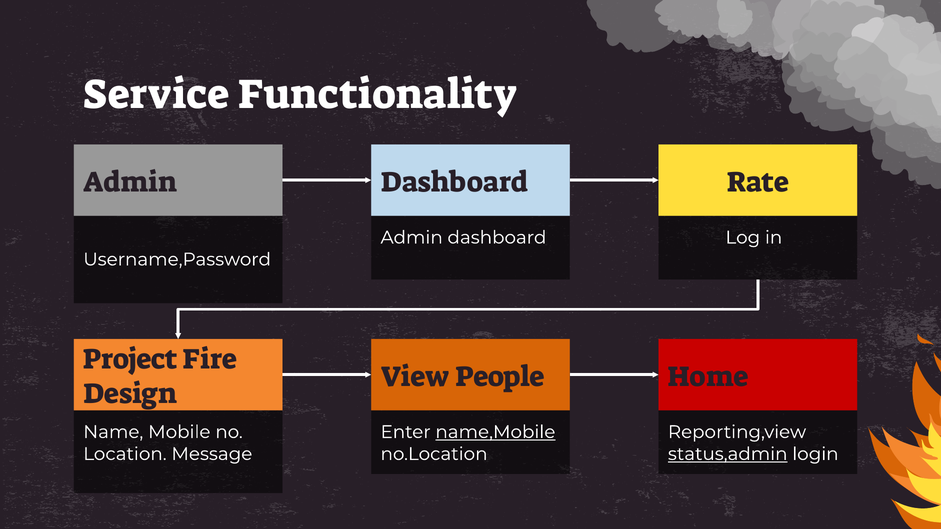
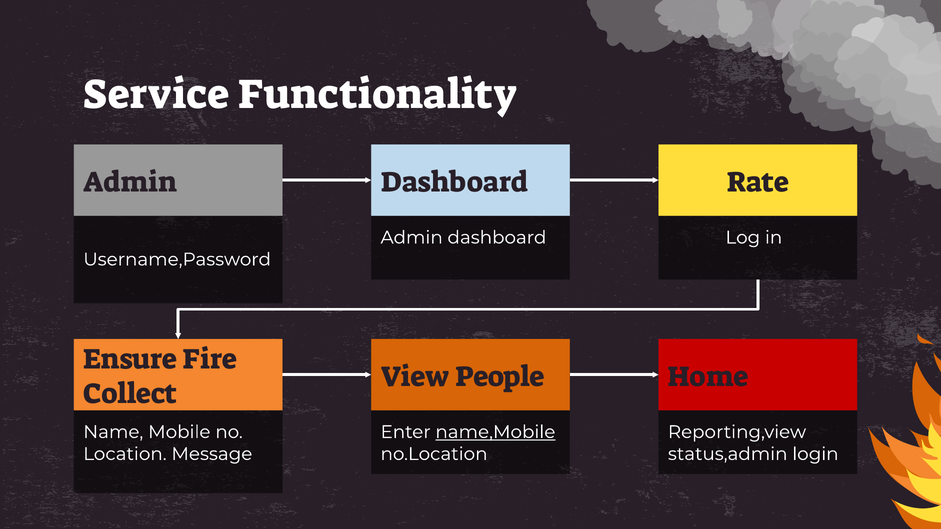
Project: Project -> Ensure
Design: Design -> Collect
status,admin underline: present -> none
